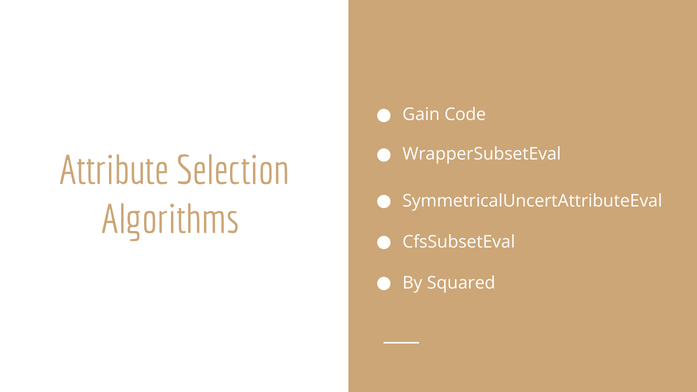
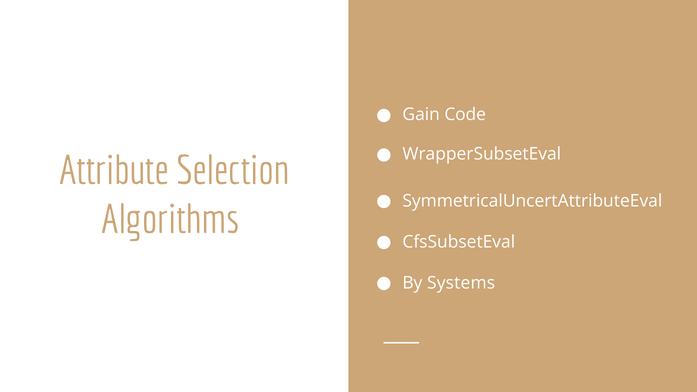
Squared: Squared -> Systems
